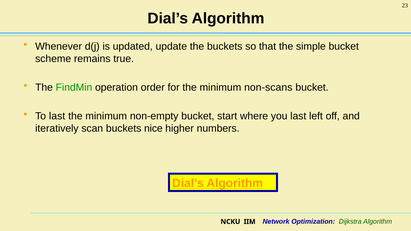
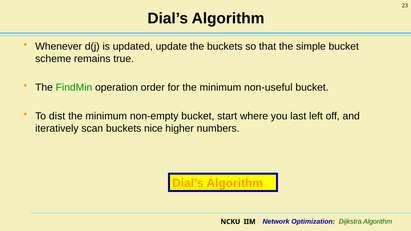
non-scans: non-scans -> non-useful
To last: last -> dist
